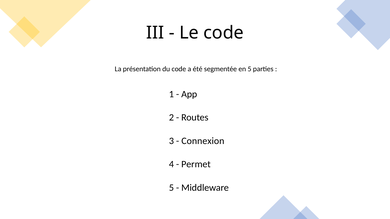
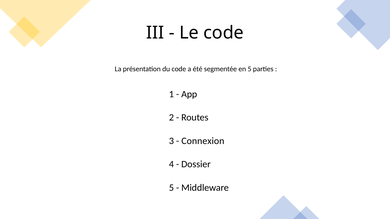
Permet: Permet -> Dossier
